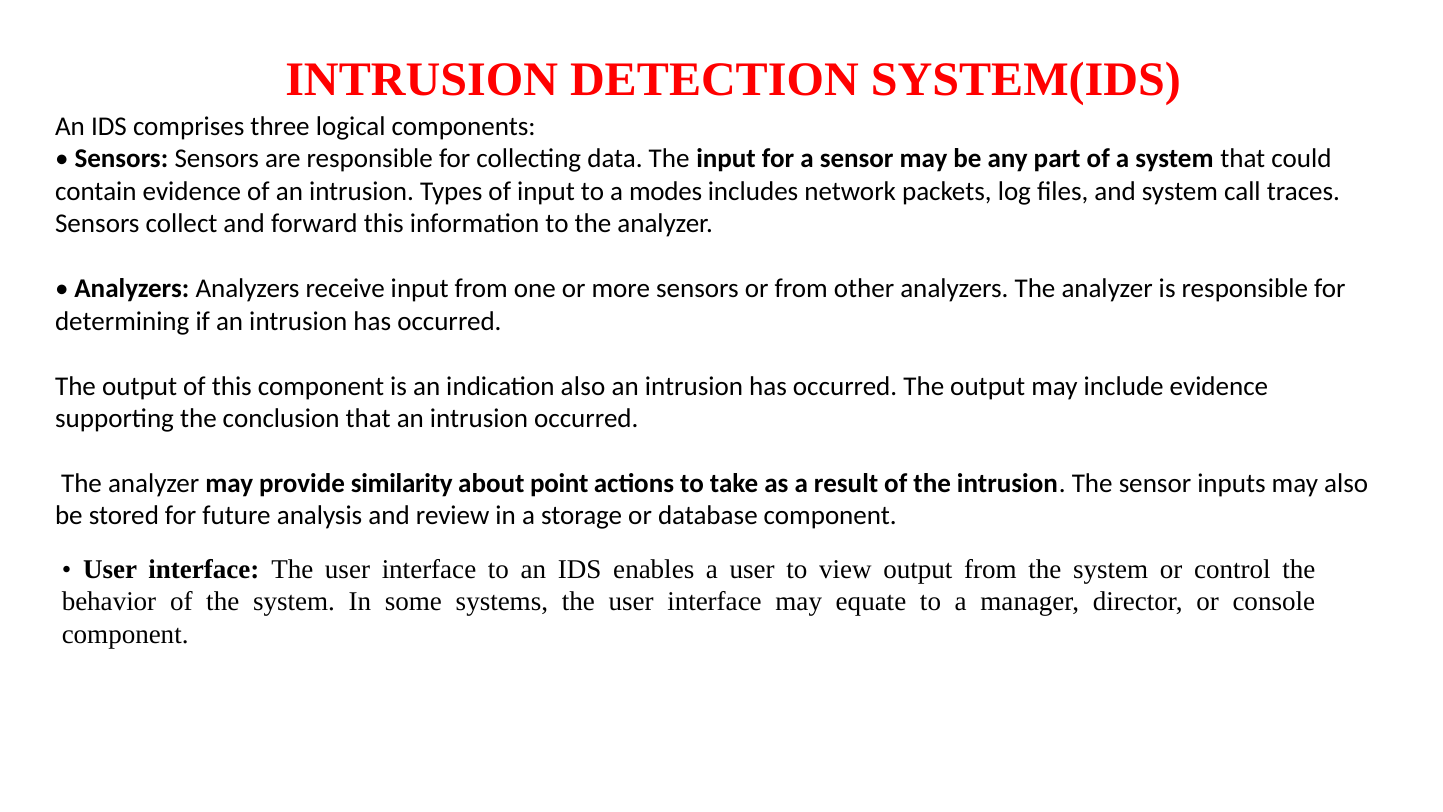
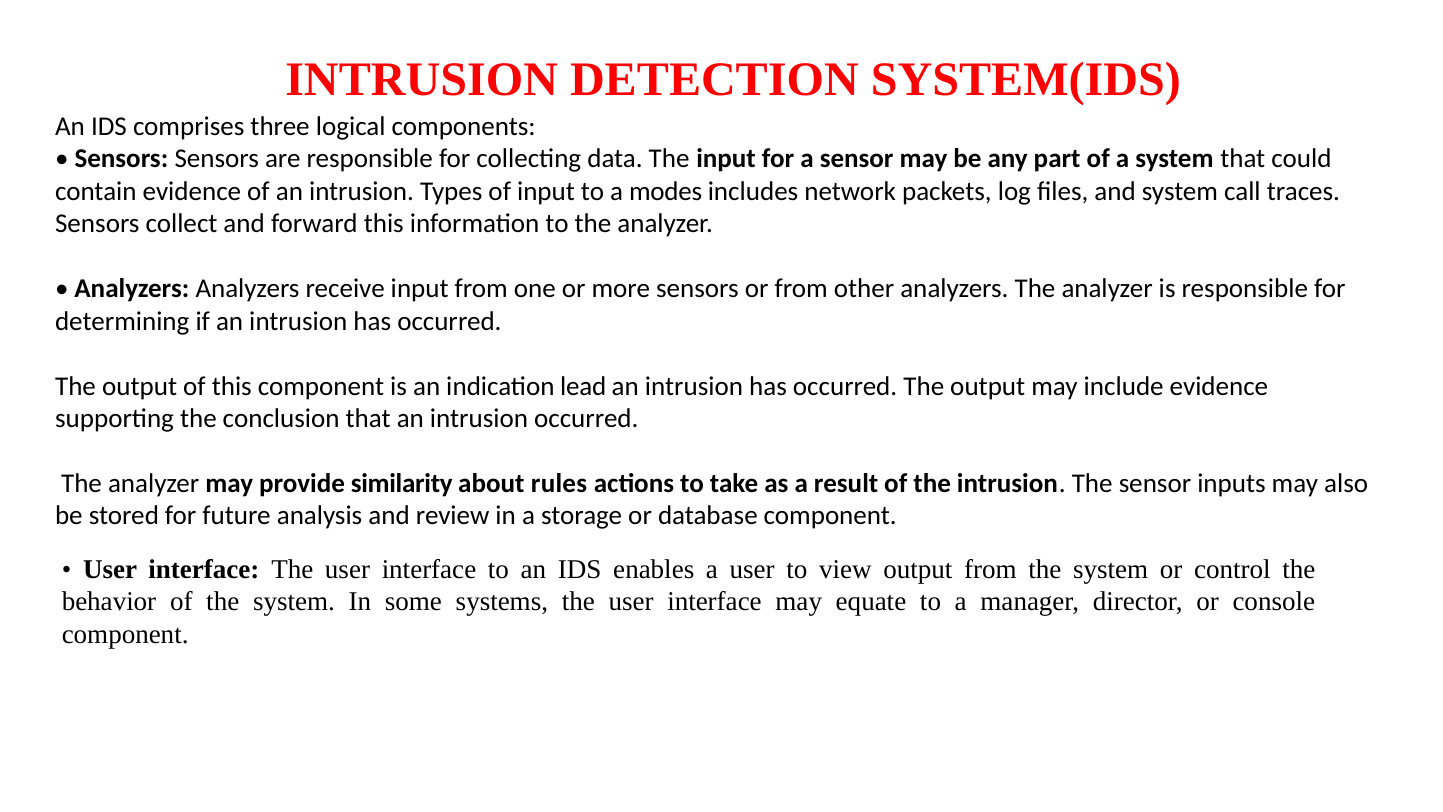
indication also: also -> lead
point: point -> rules
